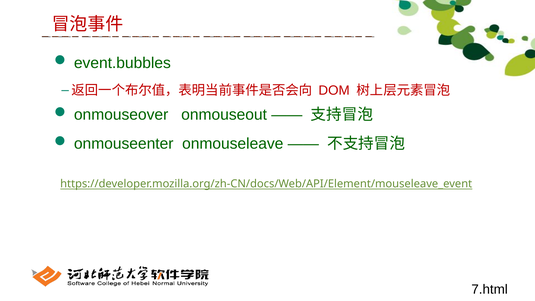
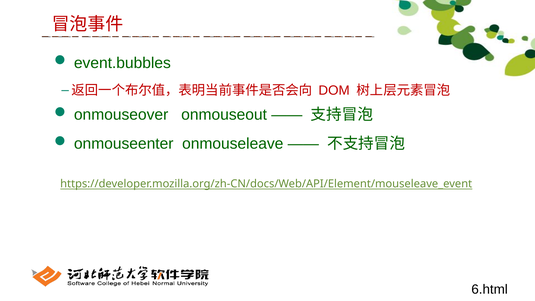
7.html: 7.html -> 6.html
